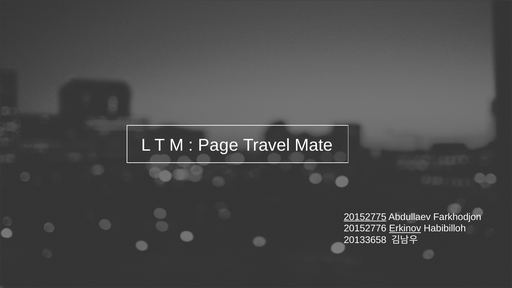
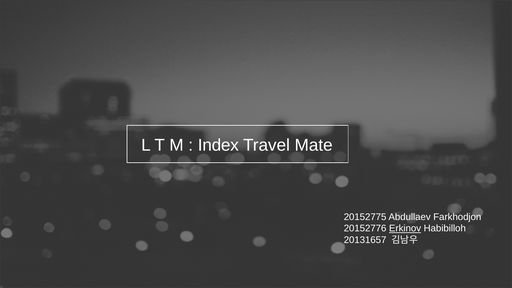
Page: Page -> Index
20152775 underline: present -> none
20133658: 20133658 -> 20131657
